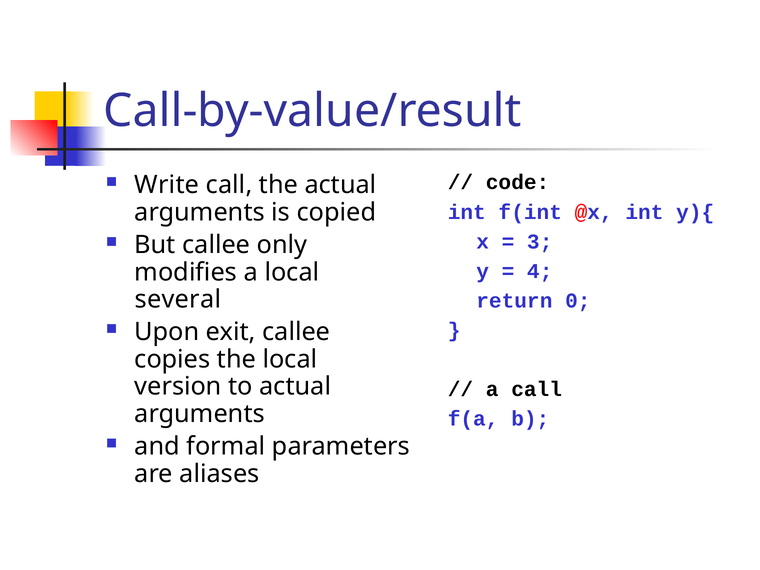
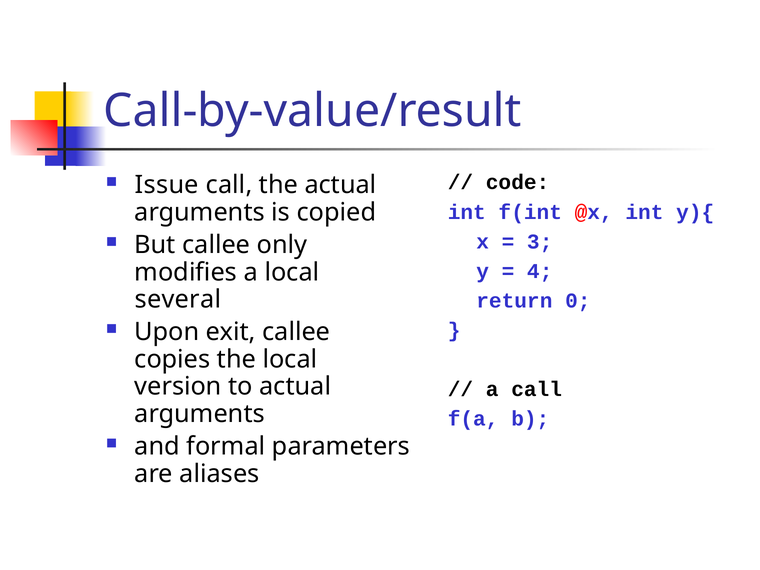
Write: Write -> Issue
